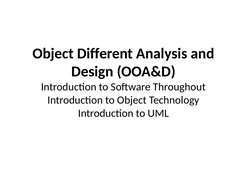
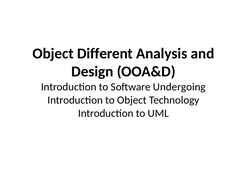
Throughout: Throughout -> Undergoing
